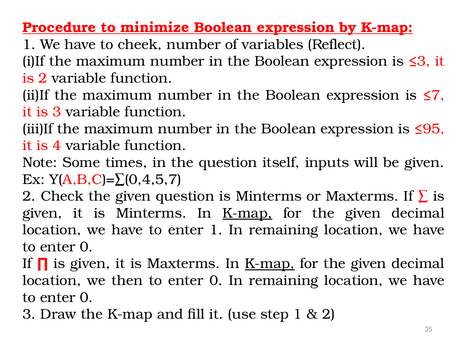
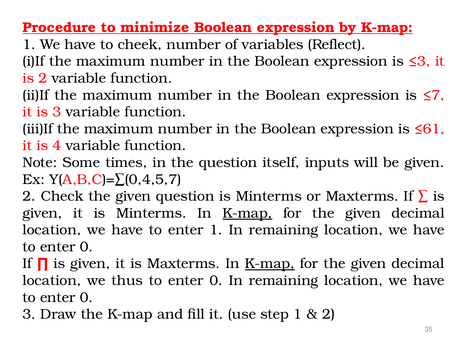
≤95: ≤95 -> ≤61
then: then -> thus
